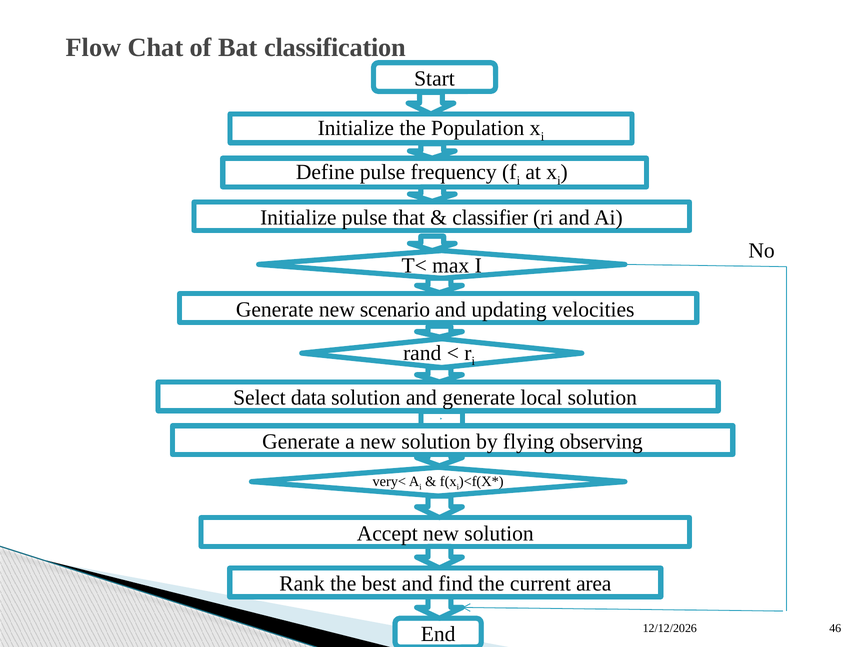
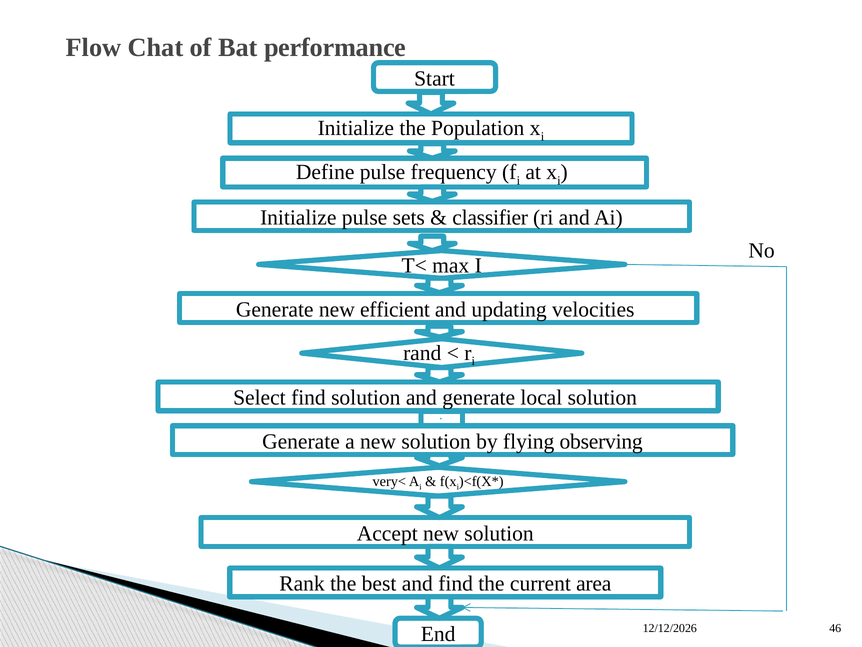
classification: classification -> performance
that: that -> sets
scenario: scenario -> efficient
Select data: data -> find
